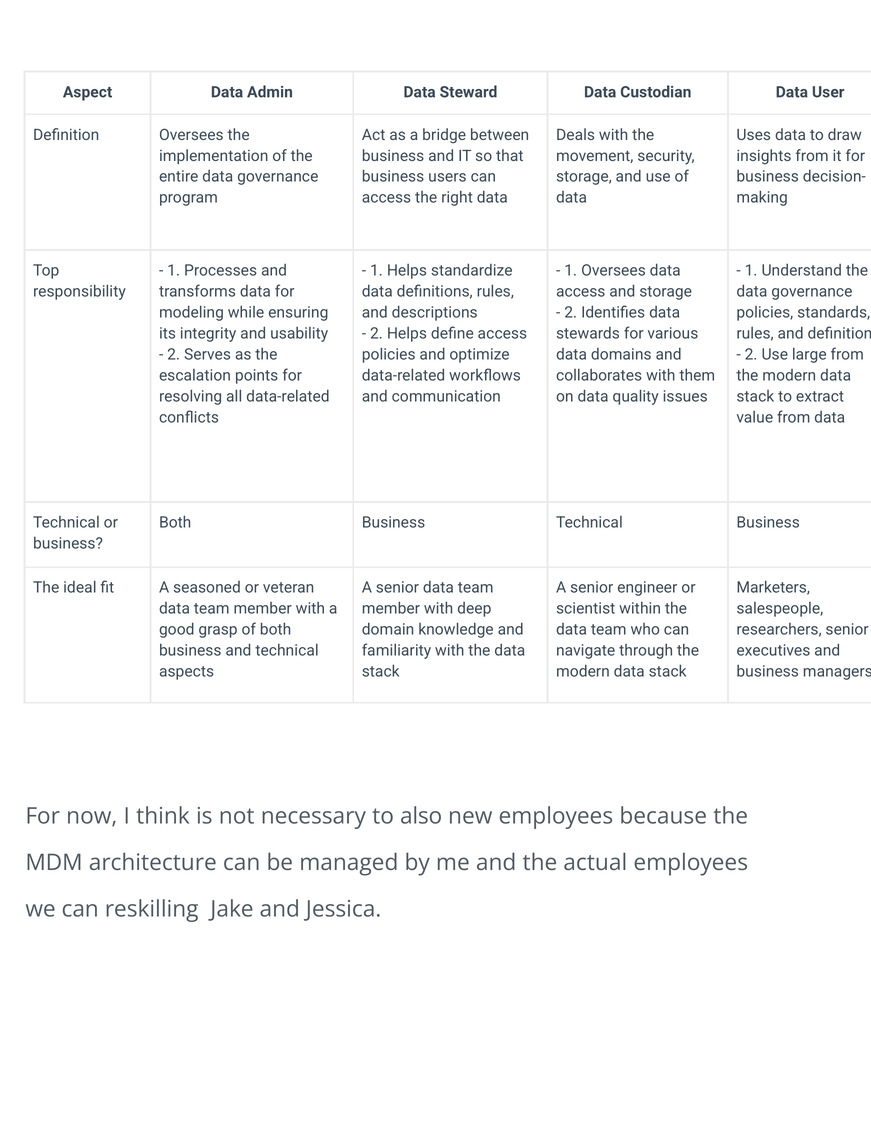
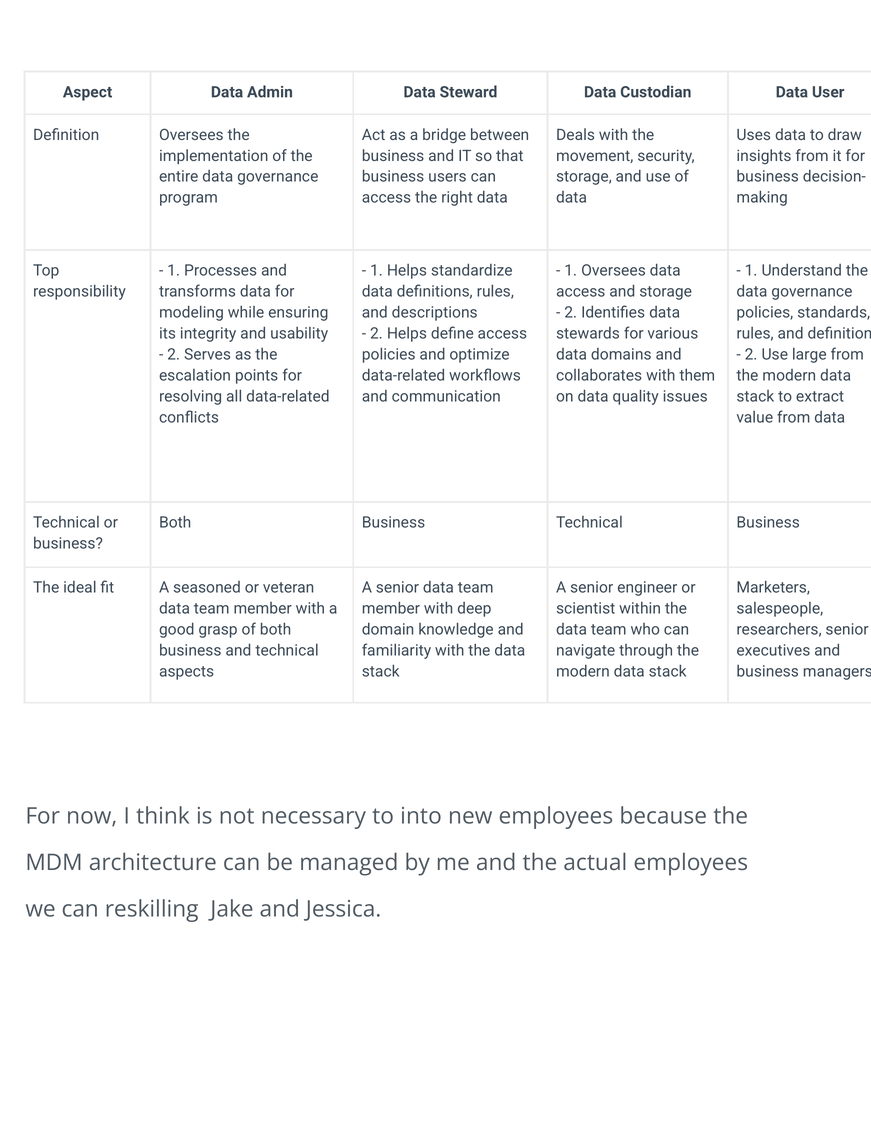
also: also -> into
